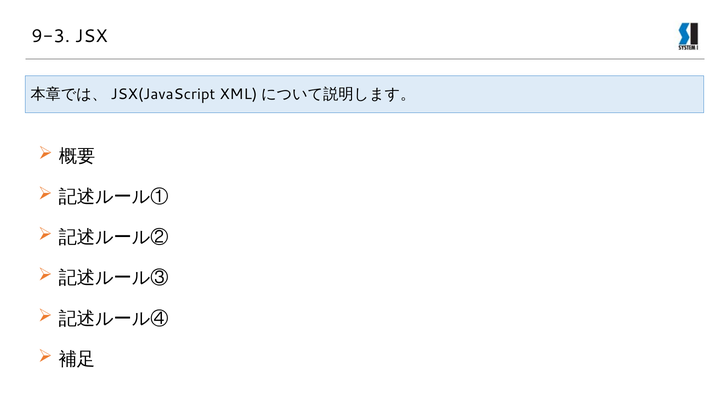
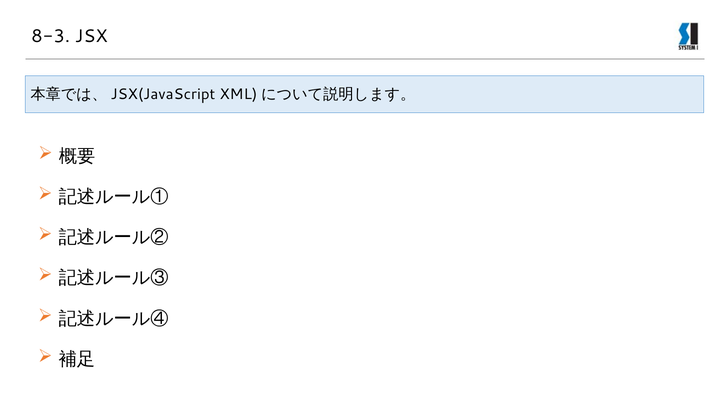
9-3: 9-3 -> 8-3
